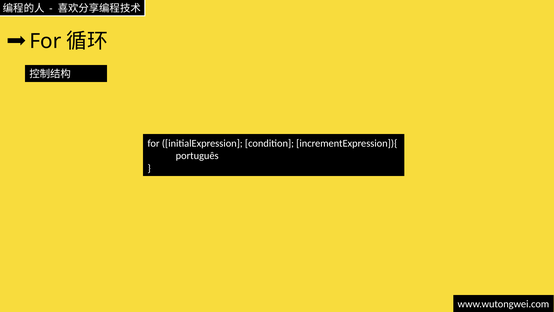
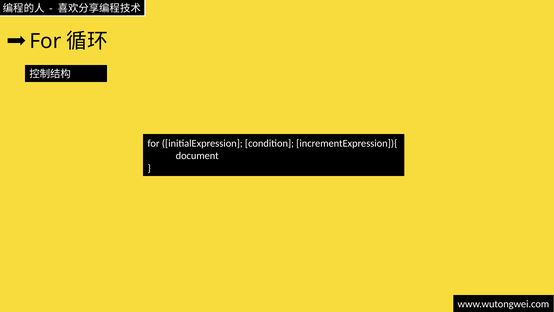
português: português -> document
